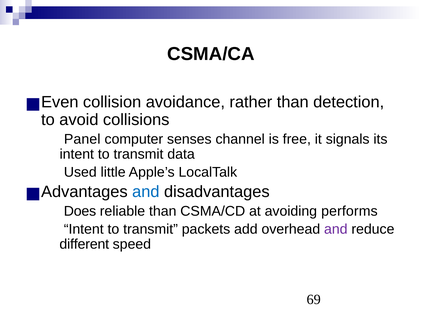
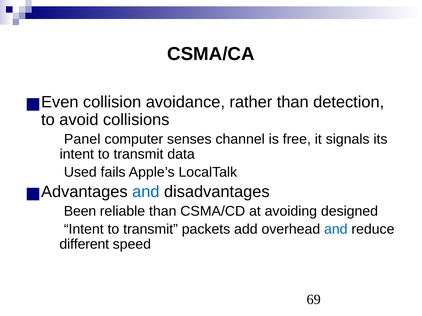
little: little -> fails
Does: Does -> Been
performs: performs -> designed
and at (336, 230) colour: purple -> blue
